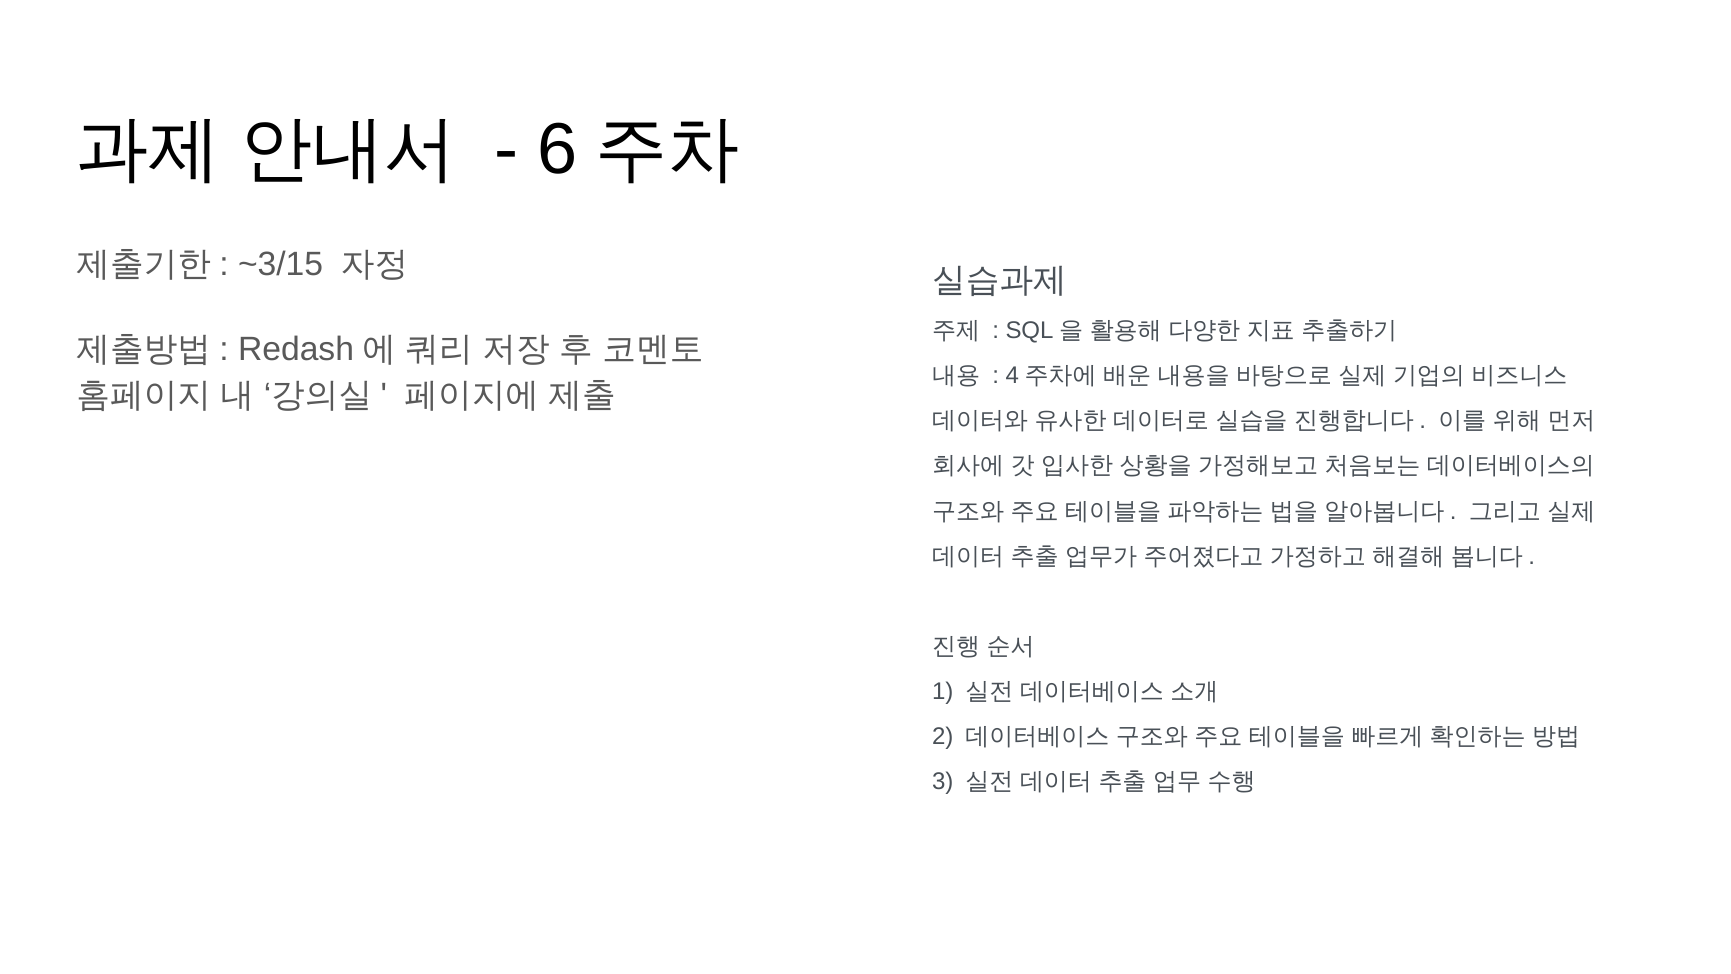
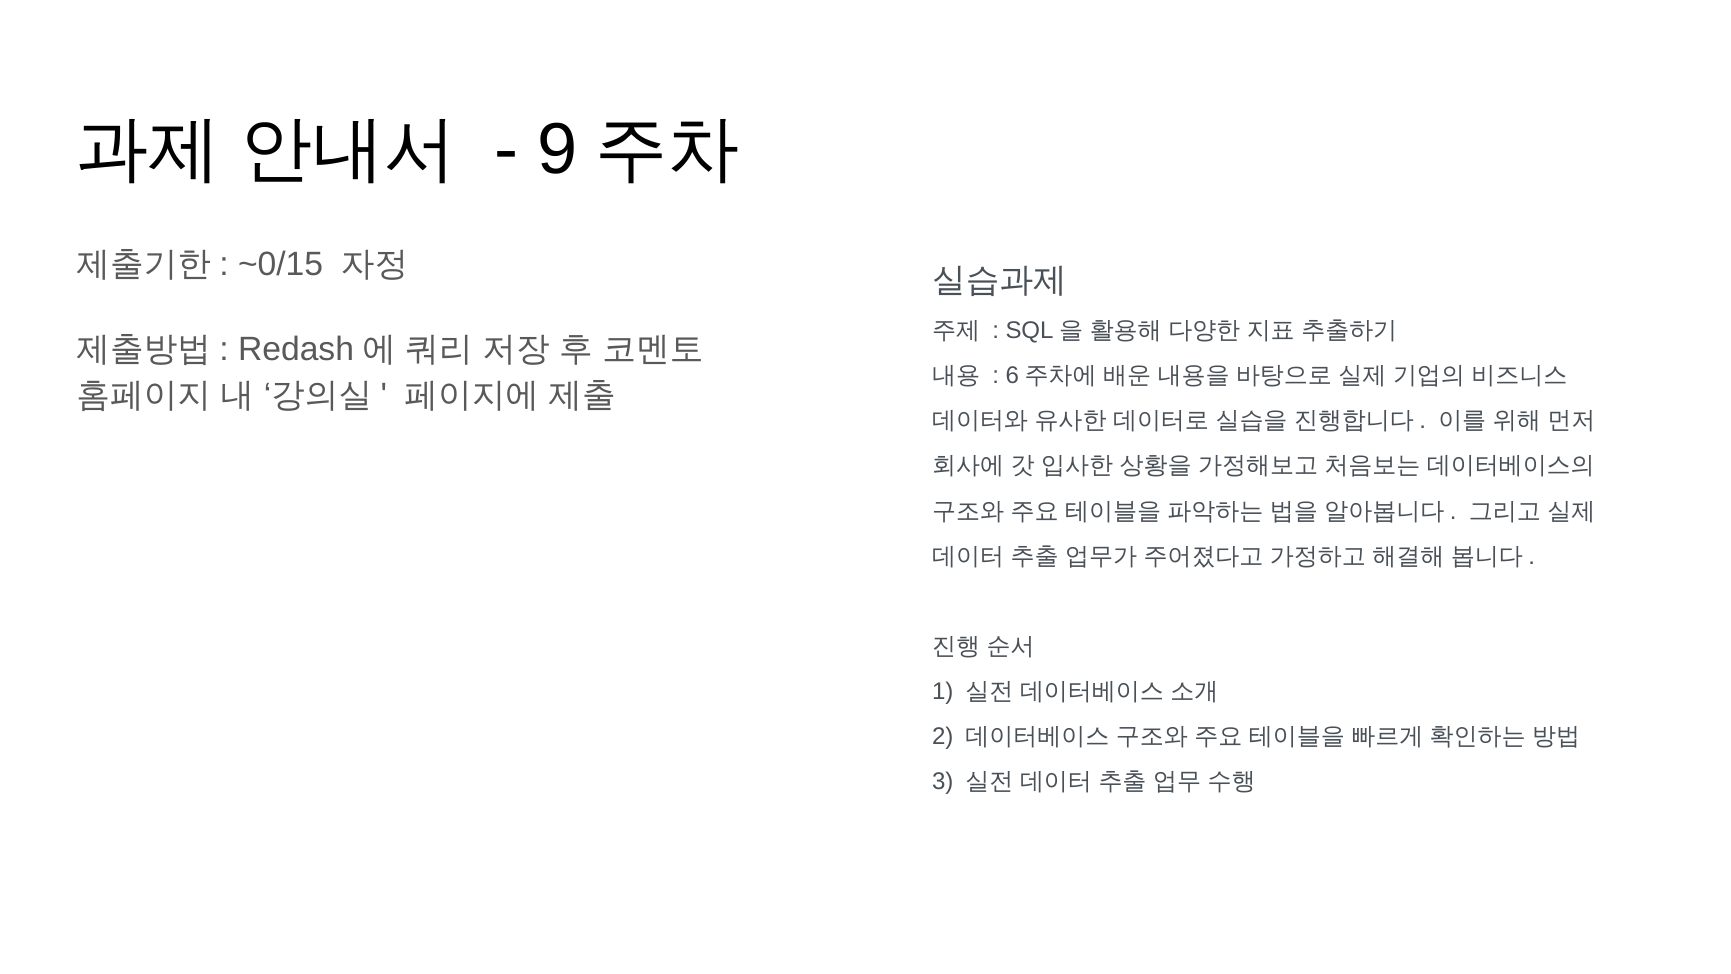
6: 6 -> 9
~3/15: ~3/15 -> ~0/15
4: 4 -> 6
